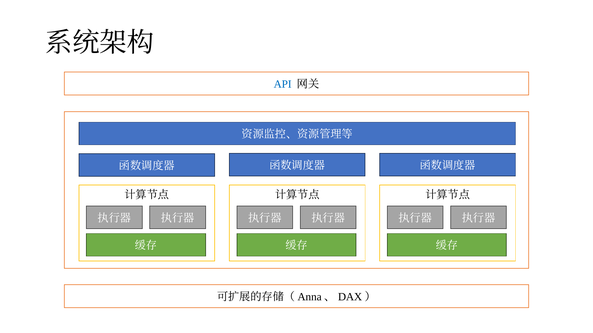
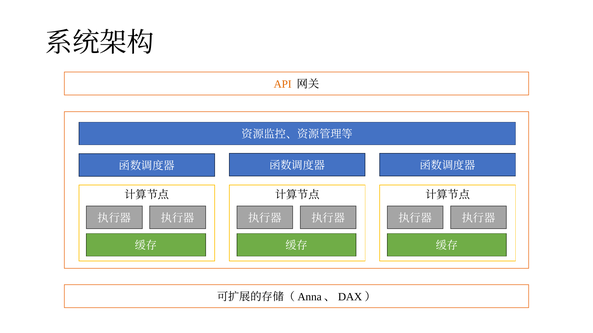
API colour: blue -> orange
